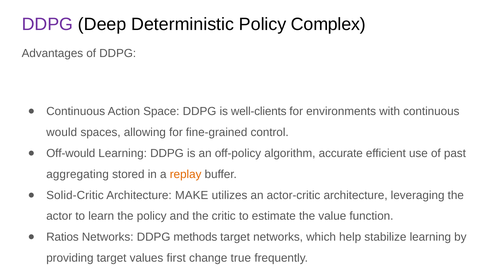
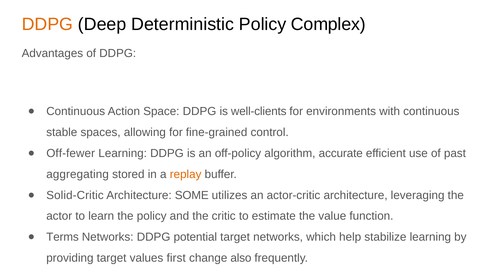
DDPG at (47, 24) colour: purple -> orange
would: would -> stable
Off-would: Off-would -> Off-fewer
MAKE: MAKE -> SOME
Ratios: Ratios -> Terms
methods: methods -> potential
true: true -> also
